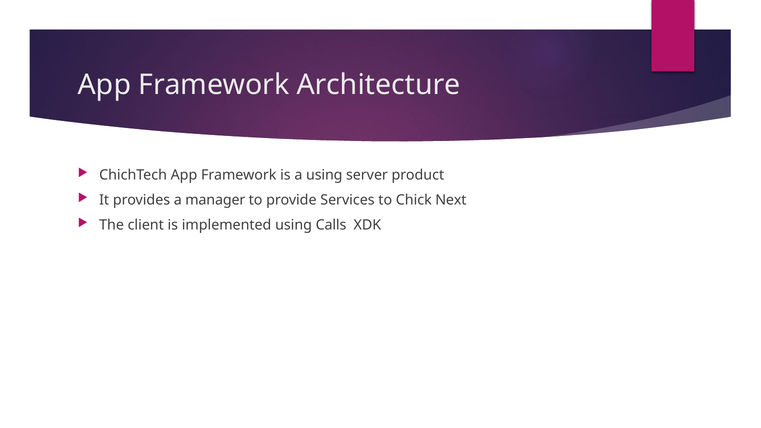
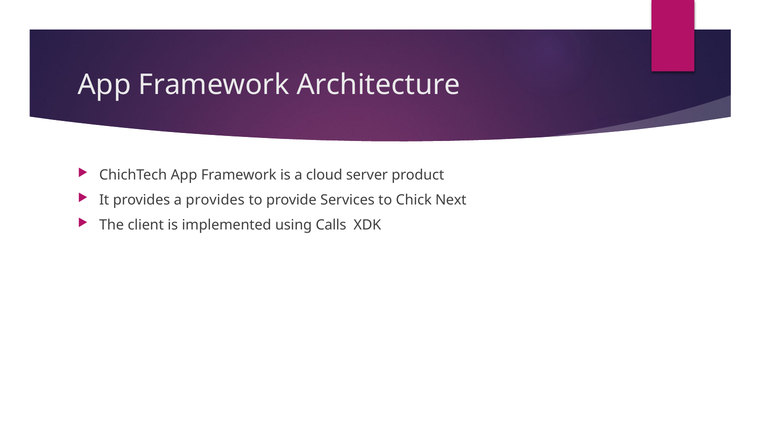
a using: using -> cloud
a manager: manager -> provides
